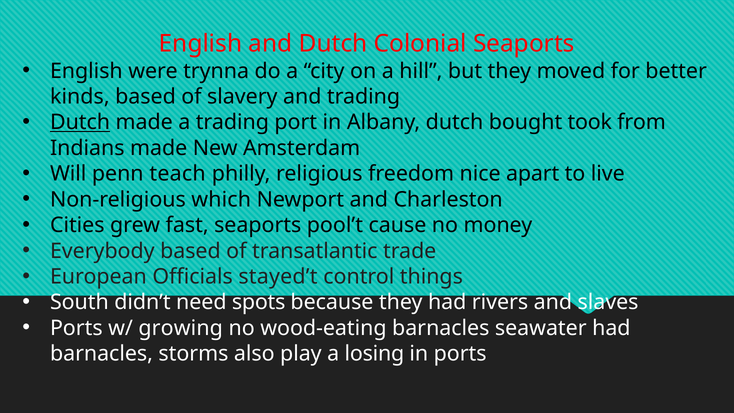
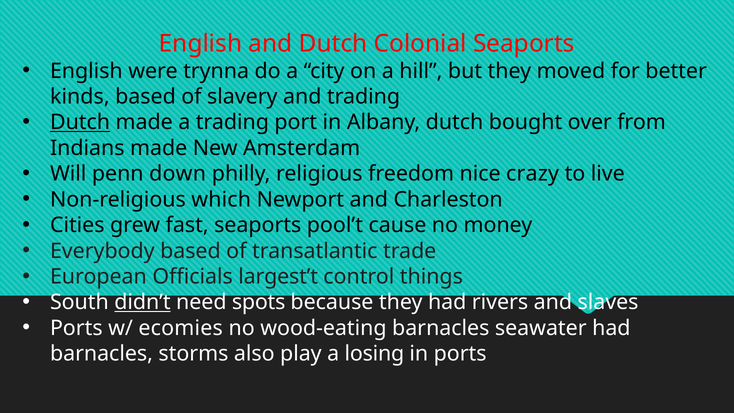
took: took -> over
teach: teach -> down
apart: apart -> crazy
stayed’t: stayed’t -> largest’t
didn’t underline: none -> present
growing: growing -> ecomies
